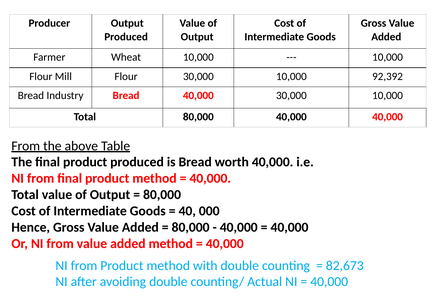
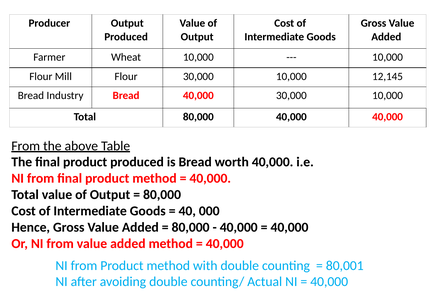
92,392: 92,392 -> 12,145
82,673: 82,673 -> 80,001
